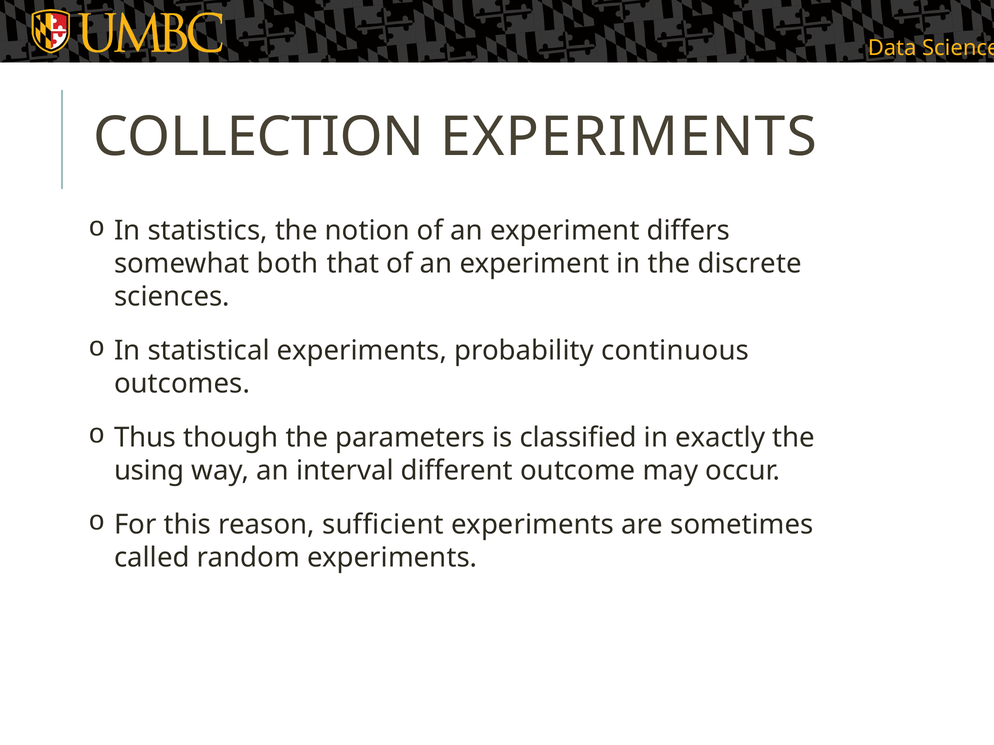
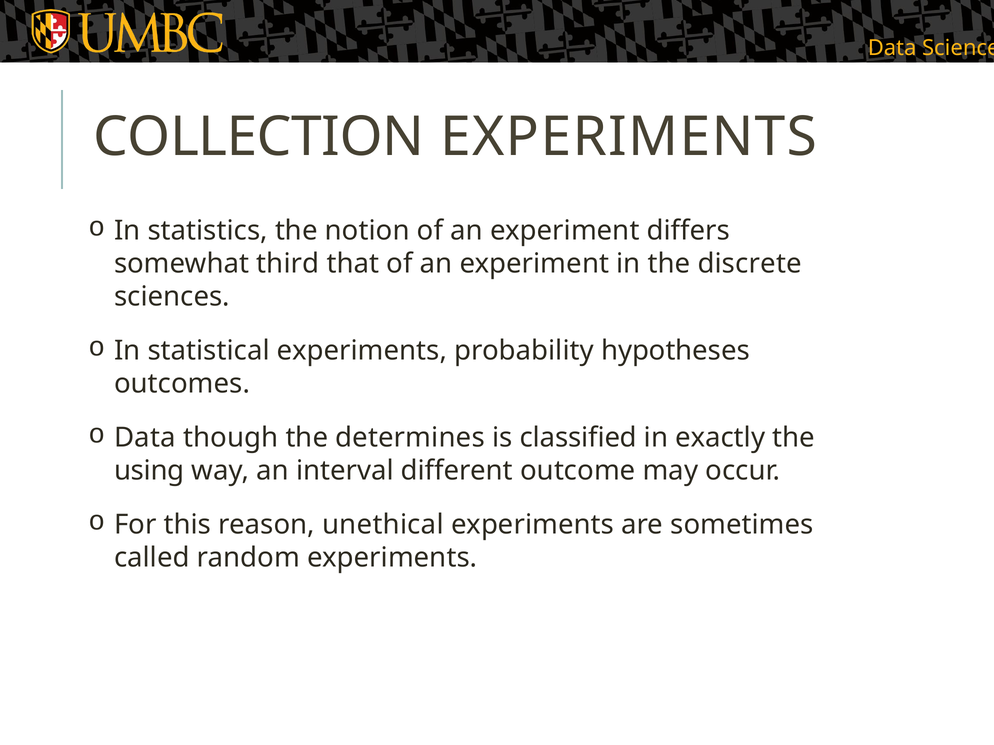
both: both -> third
continuous: continuous -> hypotheses
Thus at (145, 438): Thus -> Data
parameters: parameters -> determines
sufficient: sufficient -> unethical
